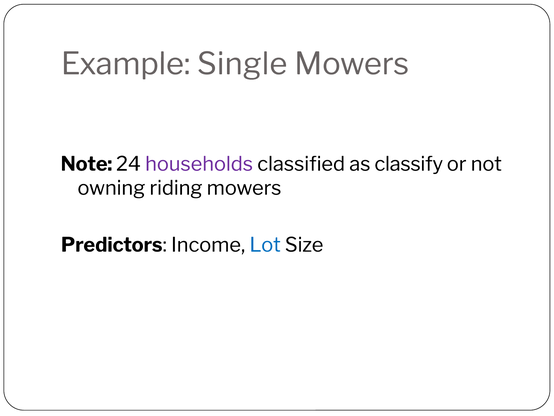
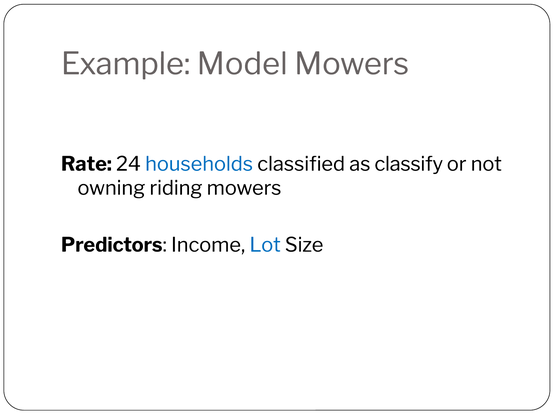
Single: Single -> Model
Note: Note -> Rate
households colour: purple -> blue
